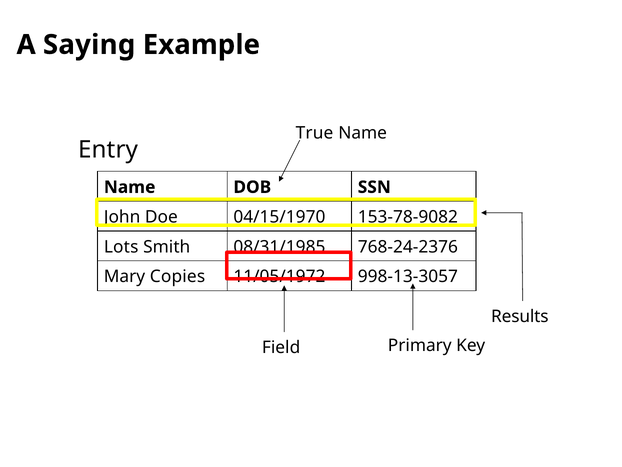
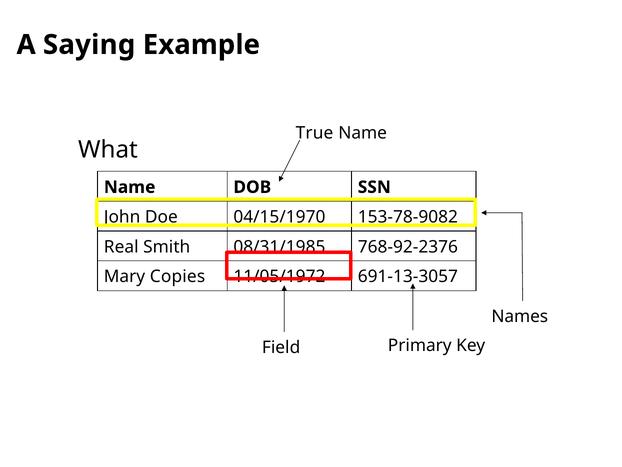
Entry: Entry -> What
Lots: Lots -> Real
768-24-2376: 768-24-2376 -> 768-92-2376
998-13-3057: 998-13-3057 -> 691-13-3057
Results: Results -> Names
